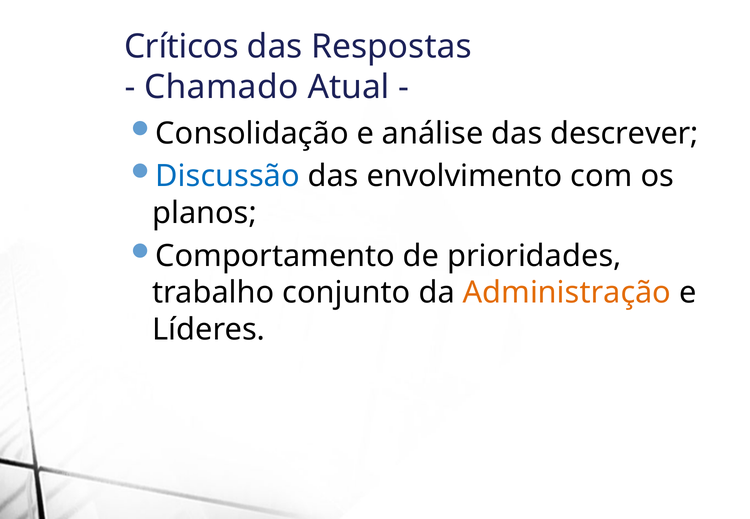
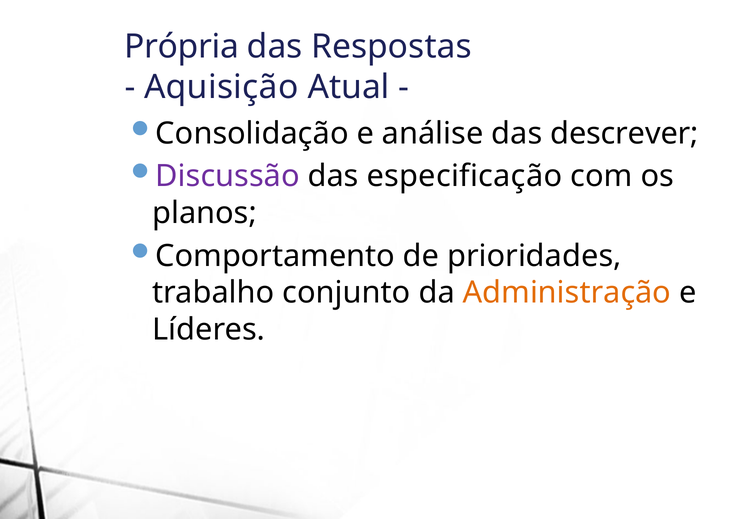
Críticos: Críticos -> Própria
Chamado: Chamado -> Aquisição
Discussão colour: blue -> purple
envolvimento: envolvimento -> especificação
